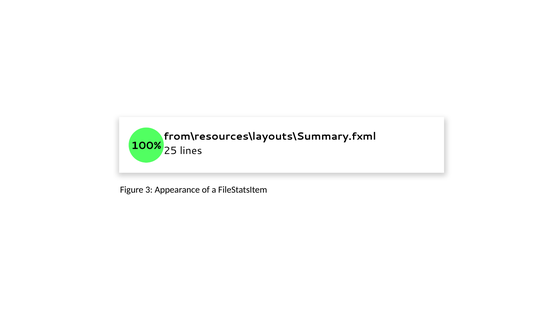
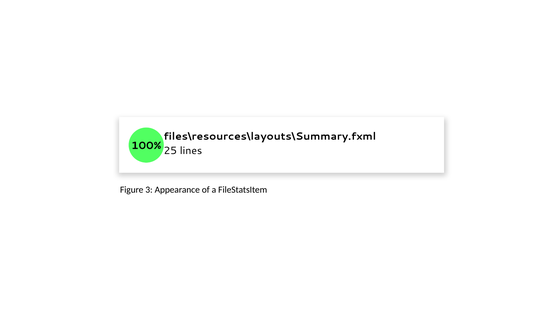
from\resources\layouts\Summary.fxml: from\resources\layouts\Summary.fxml -> files\resources\layouts\Summary.fxml
